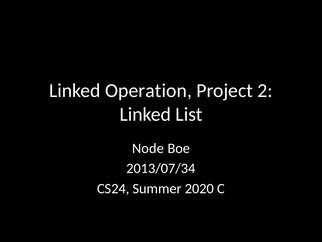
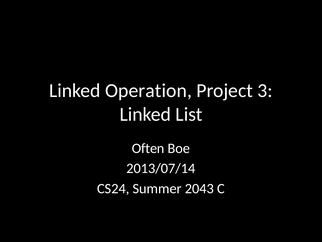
2: 2 -> 3
Node: Node -> Often
2013/07/34: 2013/07/34 -> 2013/07/14
2020: 2020 -> 2043
